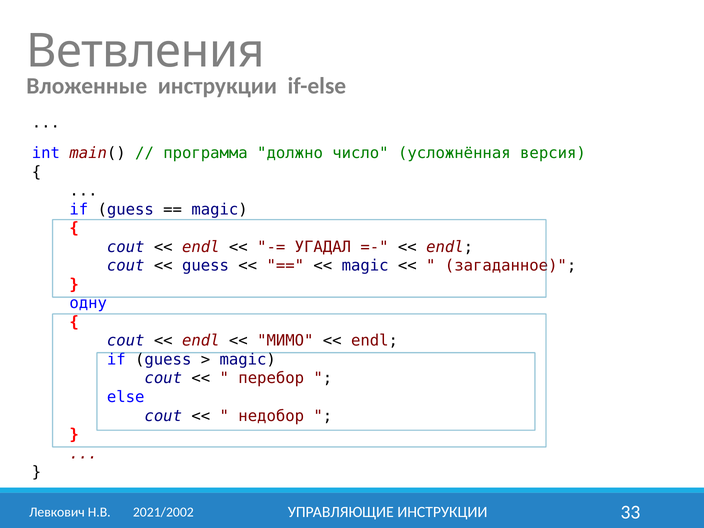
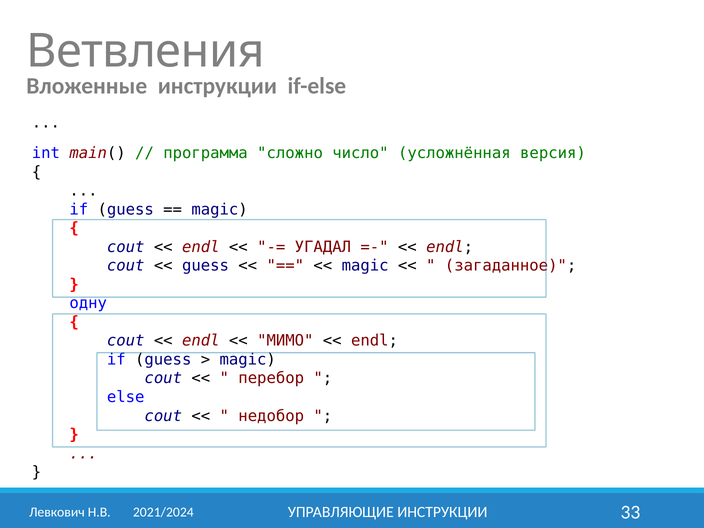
должно: должно -> сложно
2021/2002: 2021/2002 -> 2021/2024
